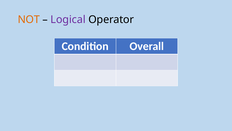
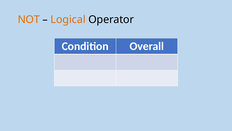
Logical colour: purple -> orange
